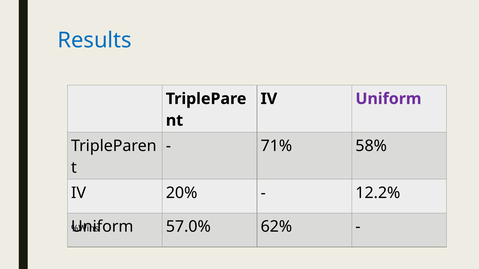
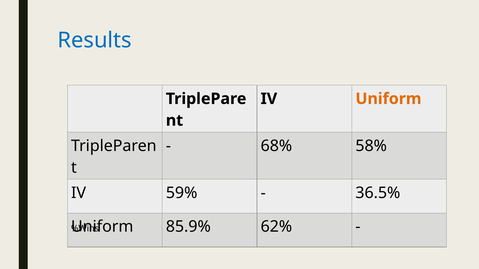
Uniform at (388, 99) colour: purple -> orange
71%: 71% -> 68%
20%: 20% -> 59%
12.2%: 12.2% -> 36.5%
57.0%: 57.0% -> 85.9%
